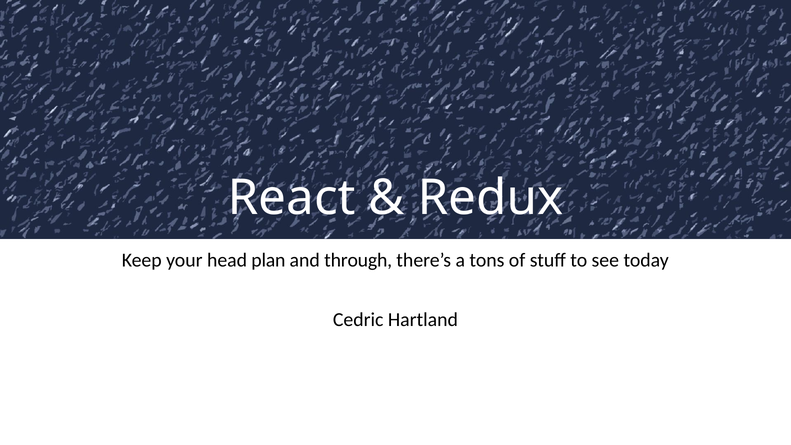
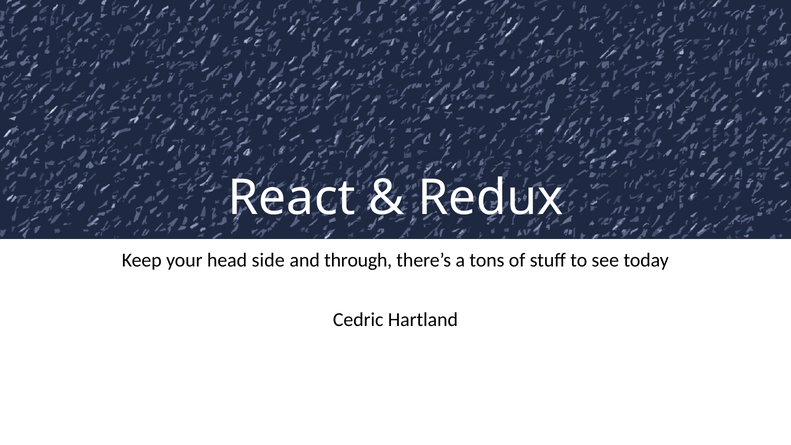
plan: plan -> side
